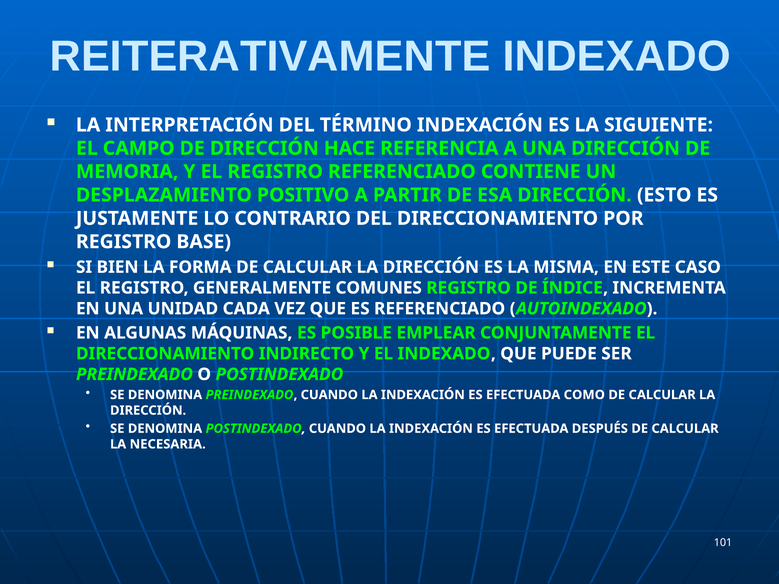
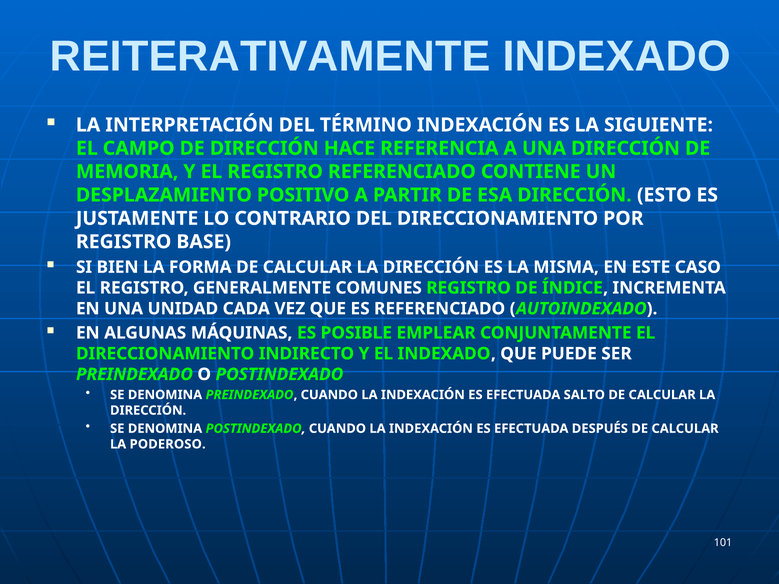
COMO: COMO -> SALTO
NECESARIA: NECESARIA -> PODEROSO
